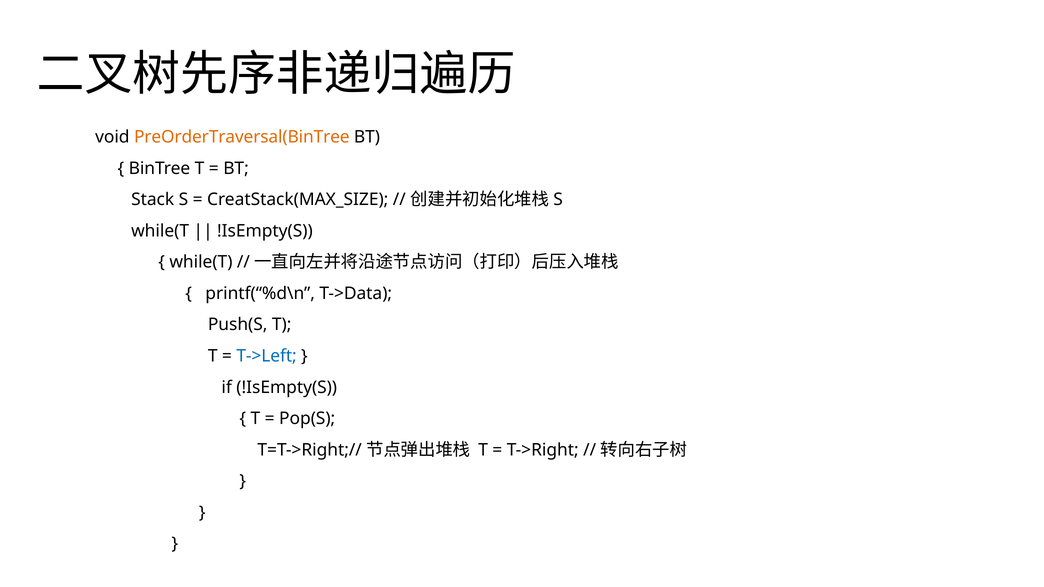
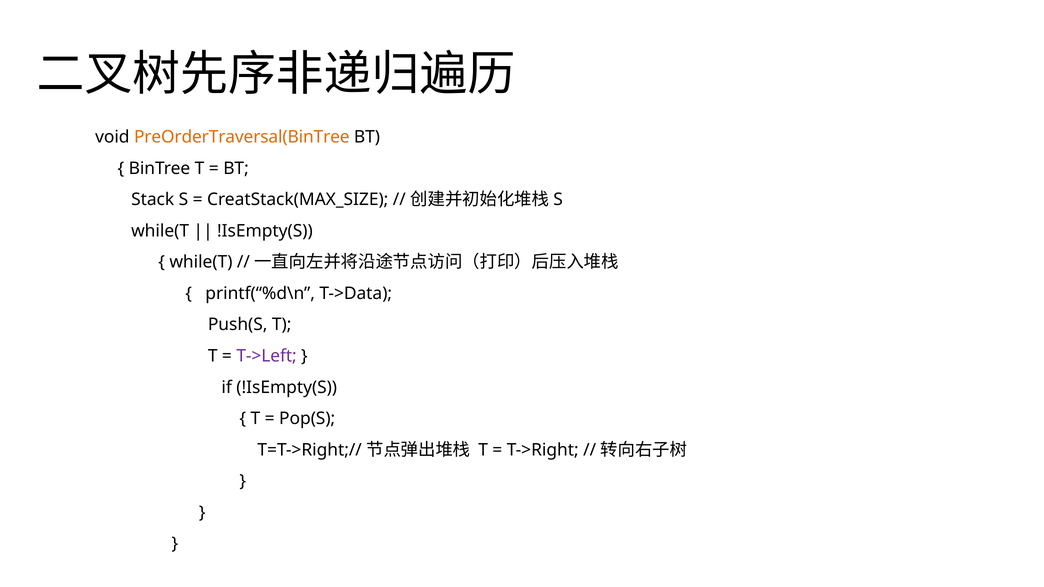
T->Left colour: blue -> purple
